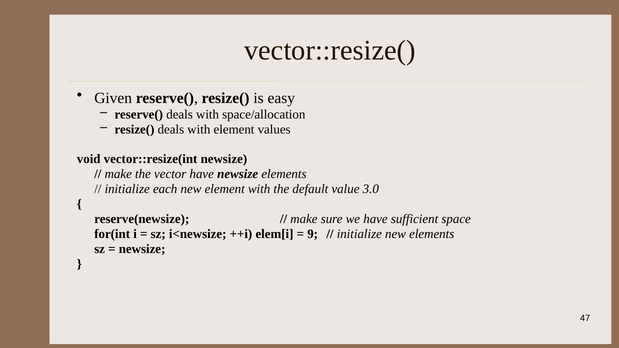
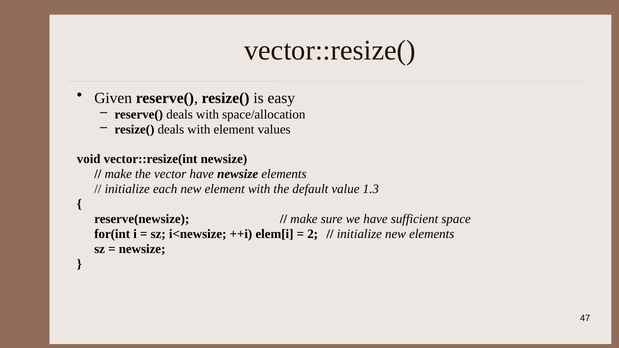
3.0: 3.0 -> 1.3
9: 9 -> 2
